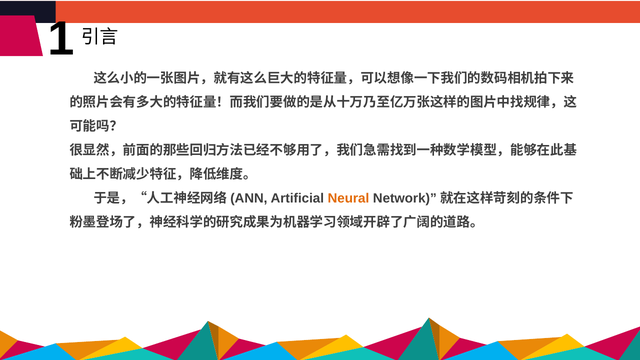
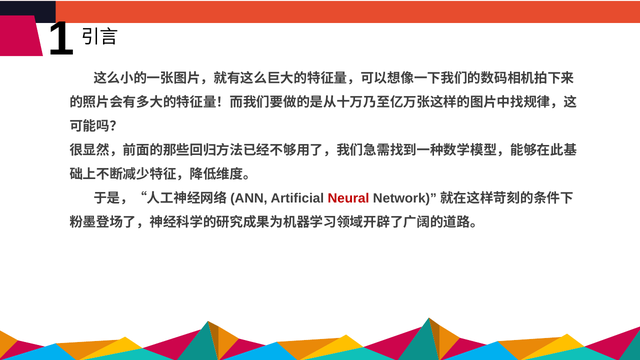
Neural colour: orange -> red
